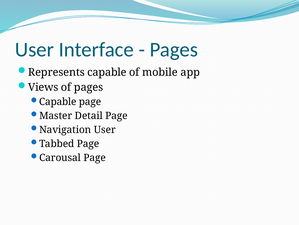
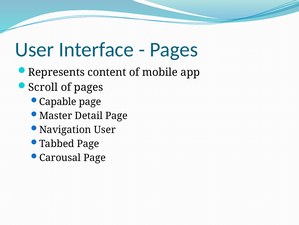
Represents capable: capable -> content
Views: Views -> Scroll
